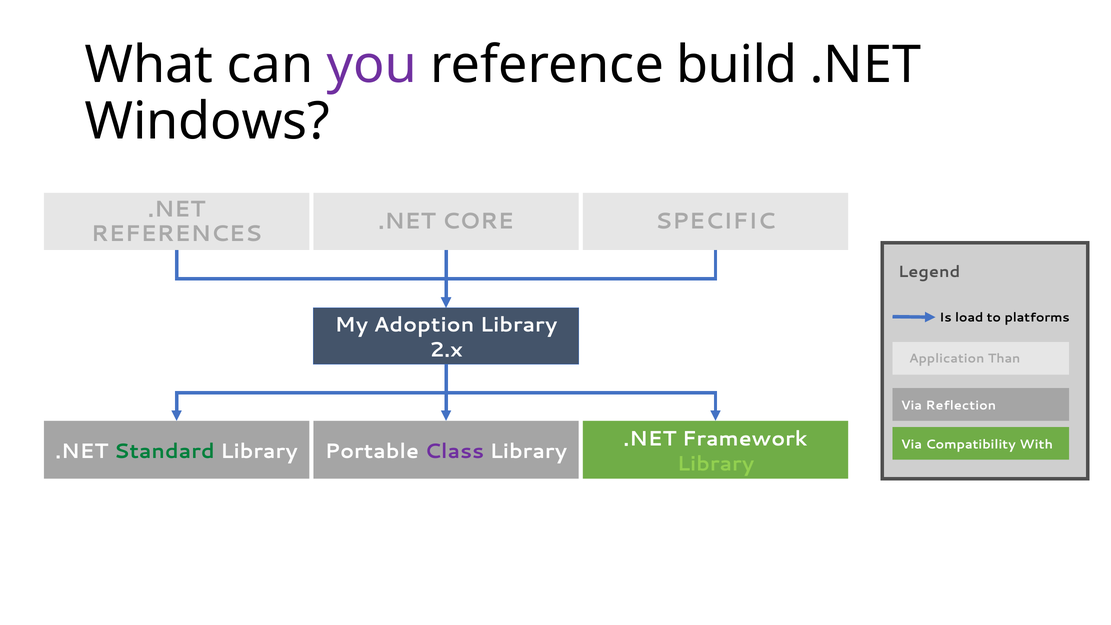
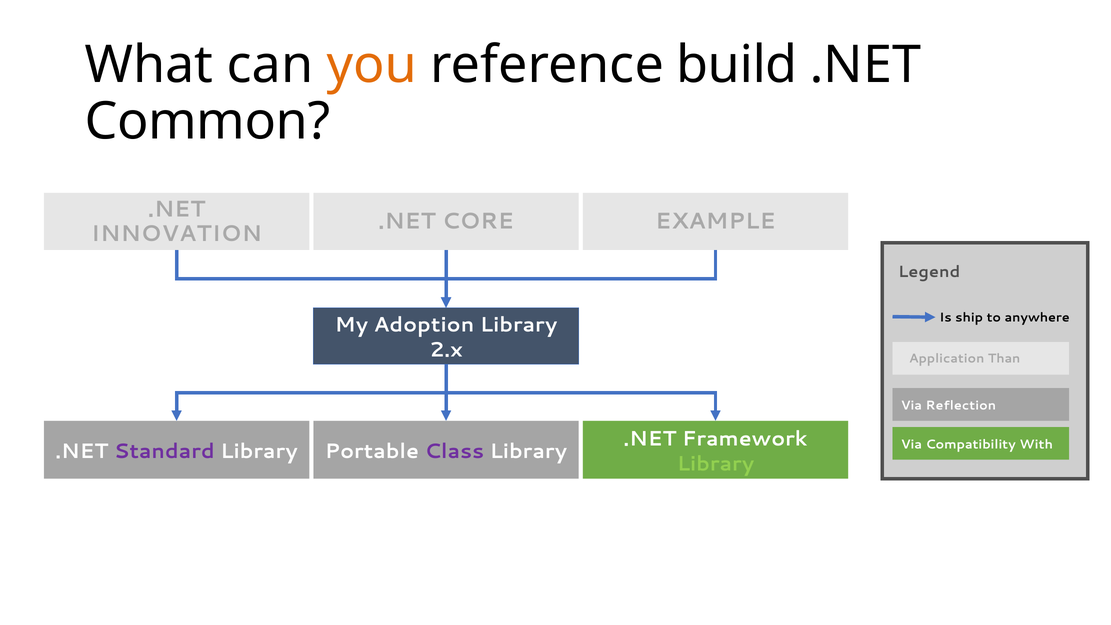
you colour: purple -> orange
Windows: Windows -> Common
SPECIFIC: SPECIFIC -> EXAMPLE
REFERENCES: REFERENCES -> INNOVATION
load: load -> ship
platforms: platforms -> anywhere
Standard colour: green -> purple
